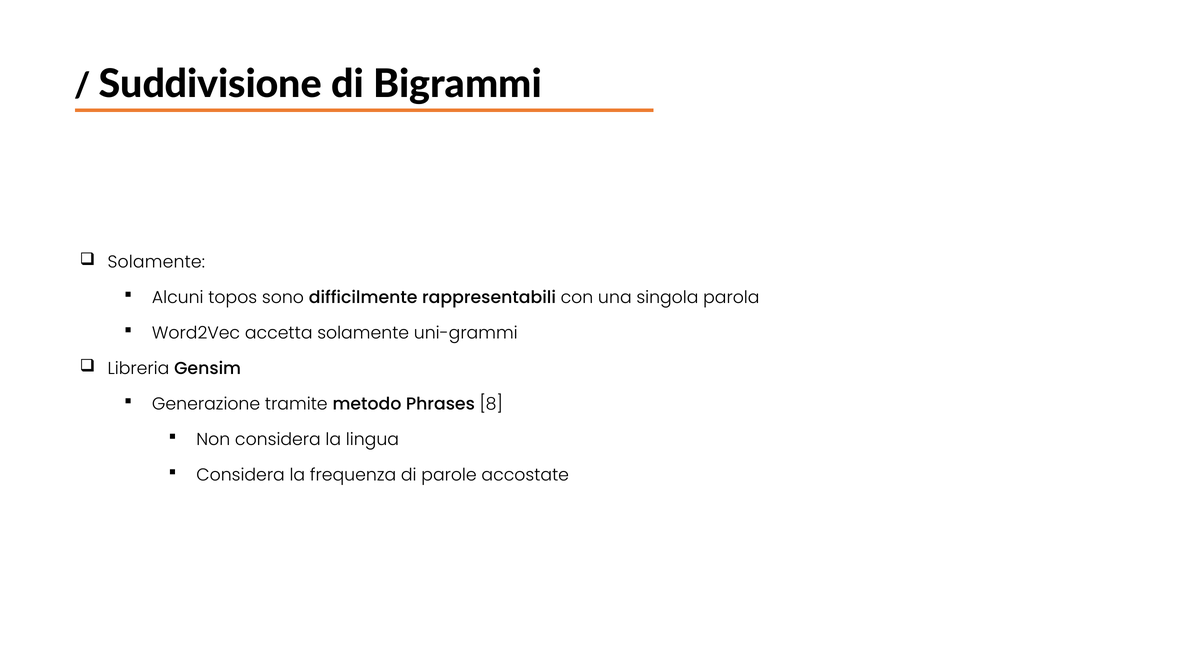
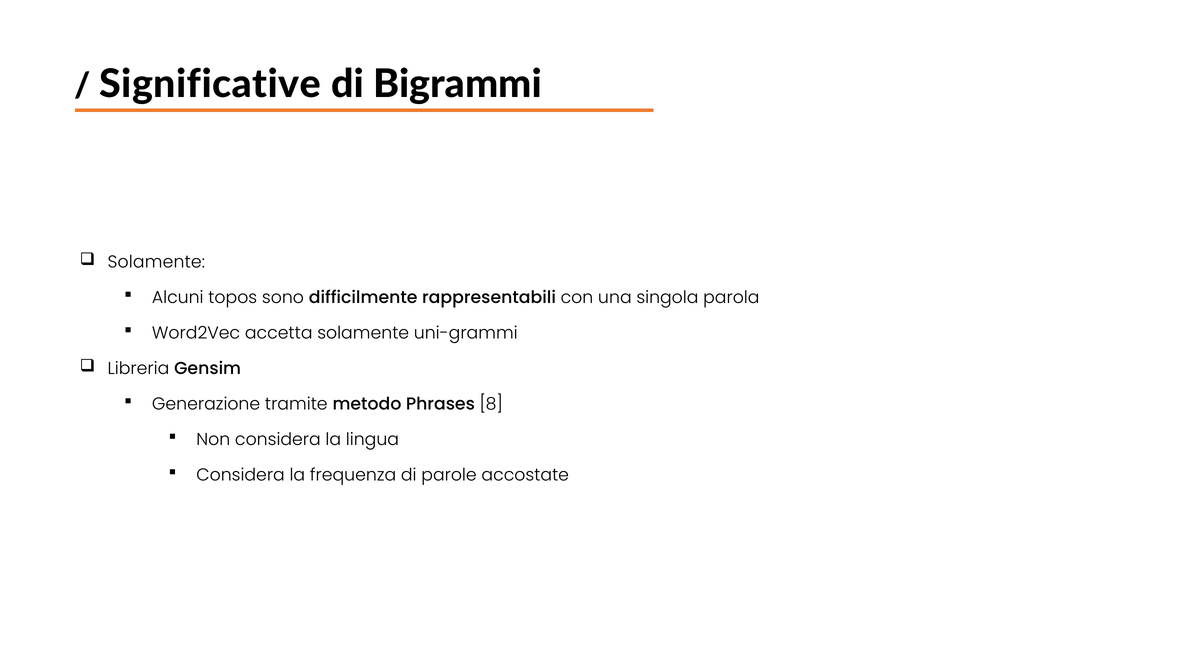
Suddivisione: Suddivisione -> Significative
